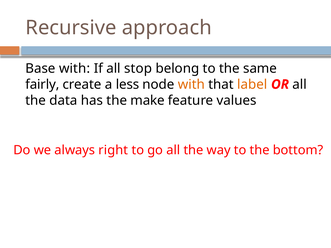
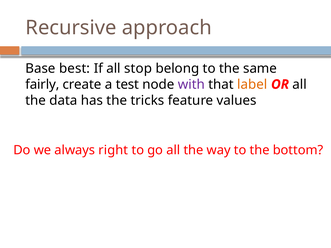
Base with: with -> best
less: less -> test
with at (191, 84) colour: orange -> purple
make: make -> tricks
